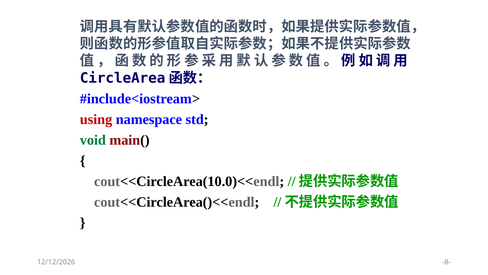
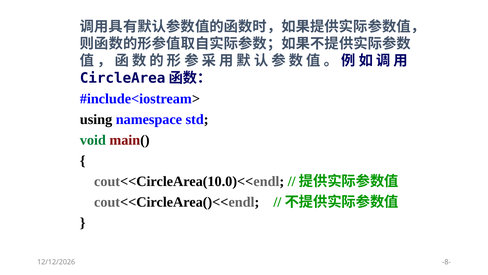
using colour: red -> black
